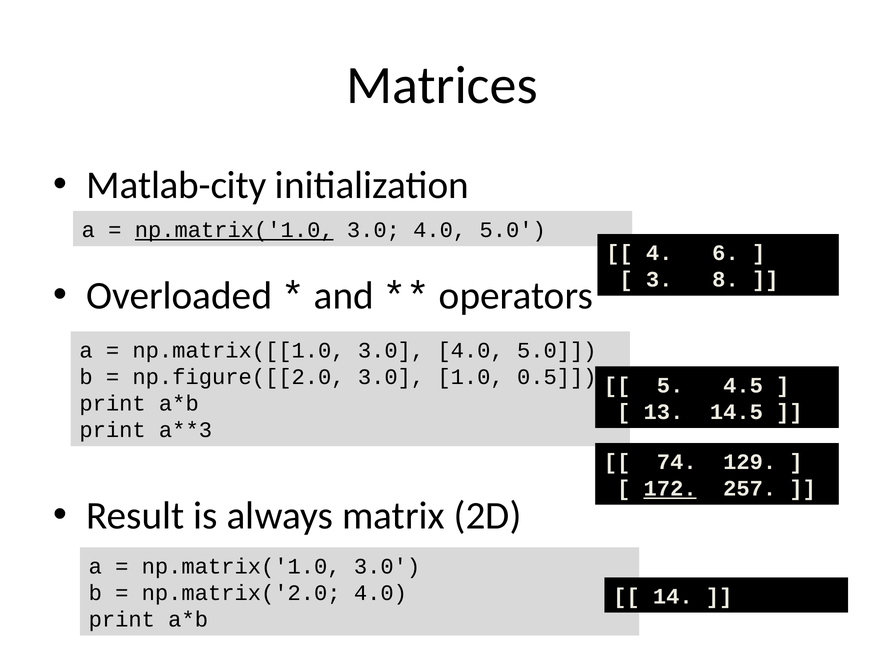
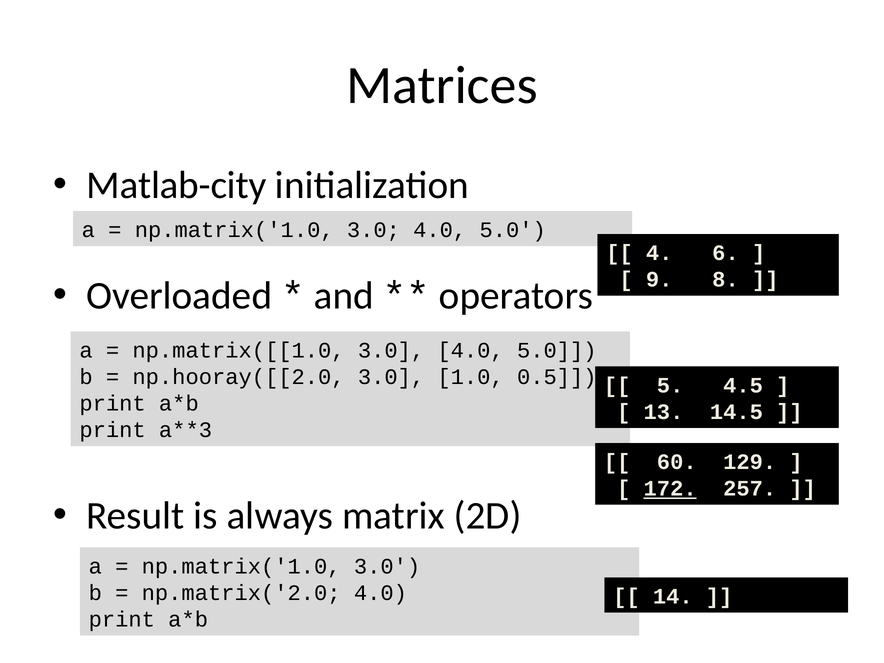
np.matrix('1.0 at (234, 230) underline: present -> none
3: 3 -> 9
np.figure([[2.0: np.figure([[2.0 -> np.hooray([[2.0
74: 74 -> 60
